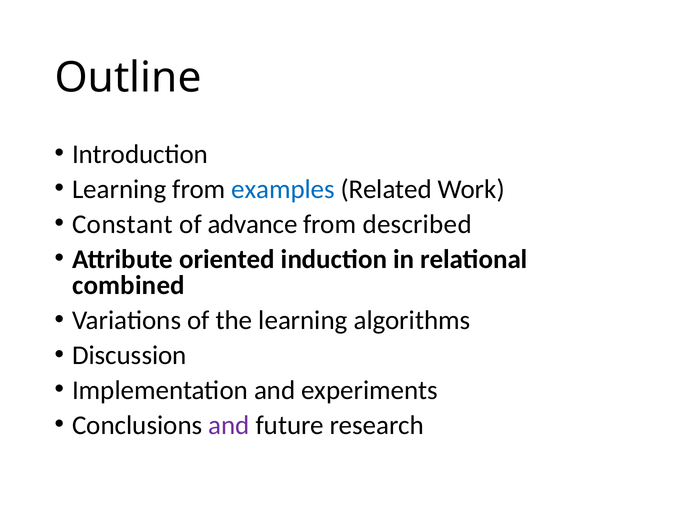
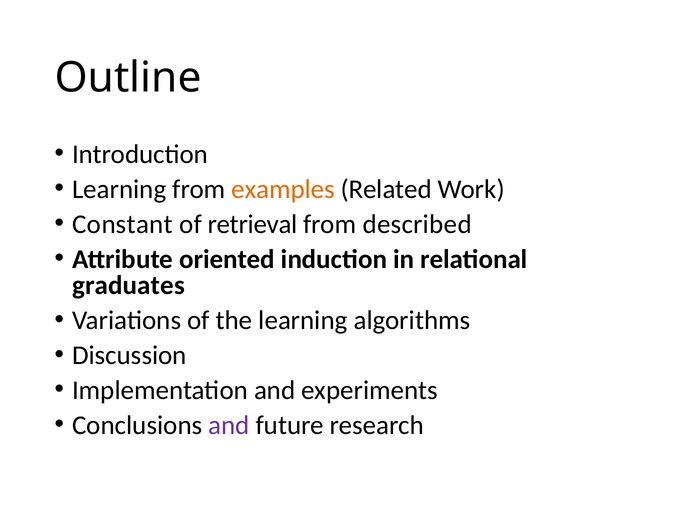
examples colour: blue -> orange
advance: advance -> retrieval
combined: combined -> graduates
